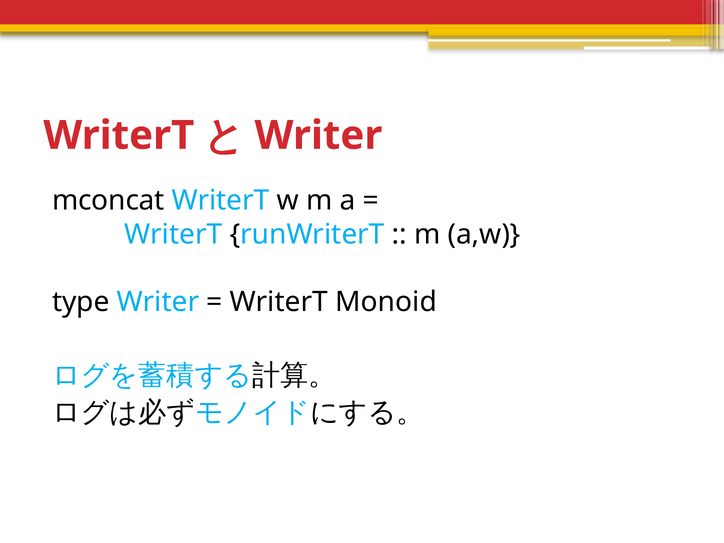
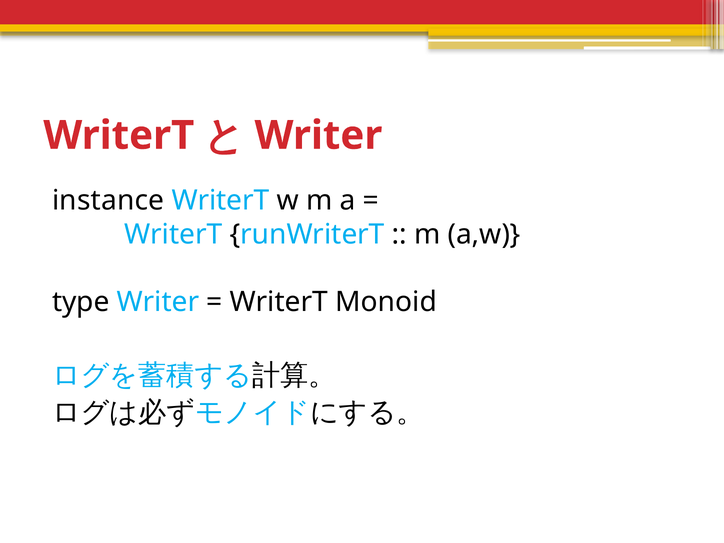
mconcat: mconcat -> instance
